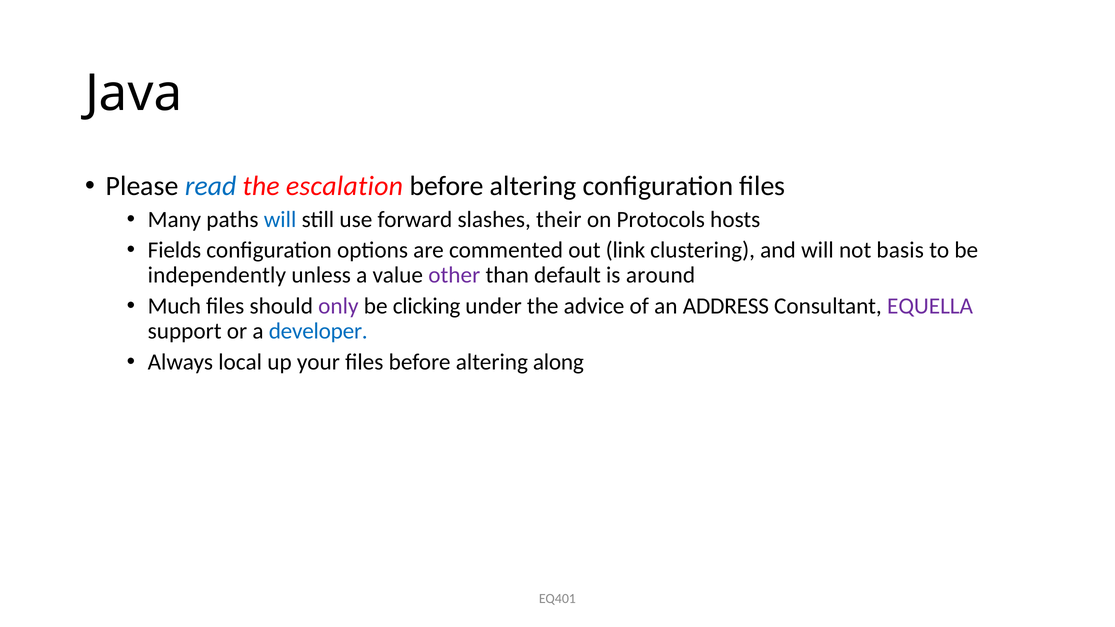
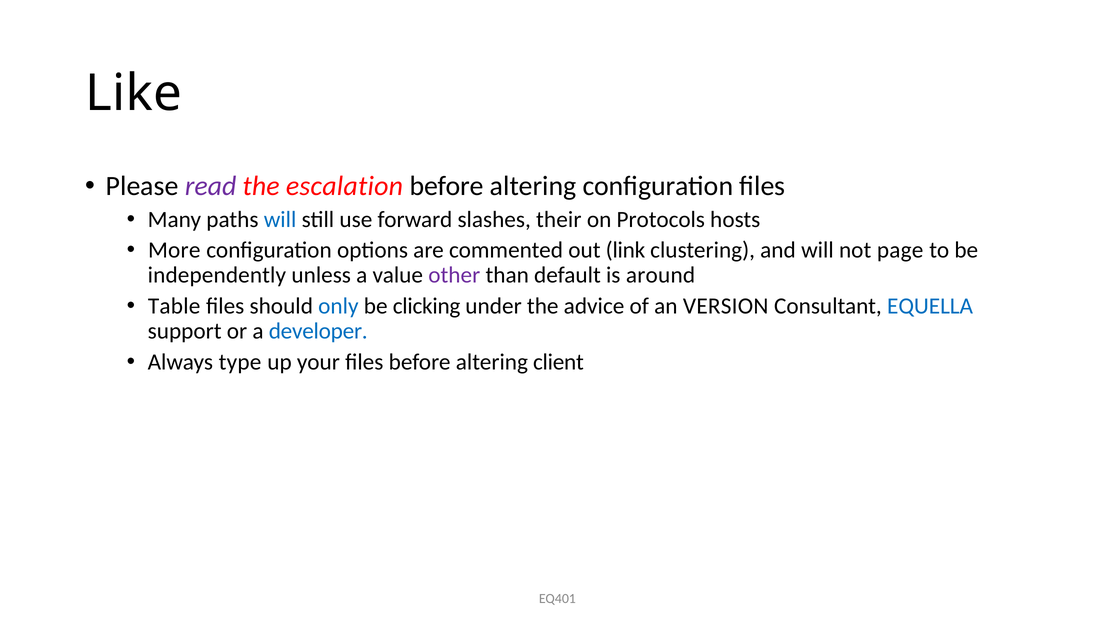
Java: Java -> Like
read colour: blue -> purple
Fields: Fields -> More
basis: basis -> page
Much: Much -> Table
only colour: purple -> blue
ADDRESS: ADDRESS -> VERSION
EQUELLA colour: purple -> blue
local: local -> type
along: along -> client
